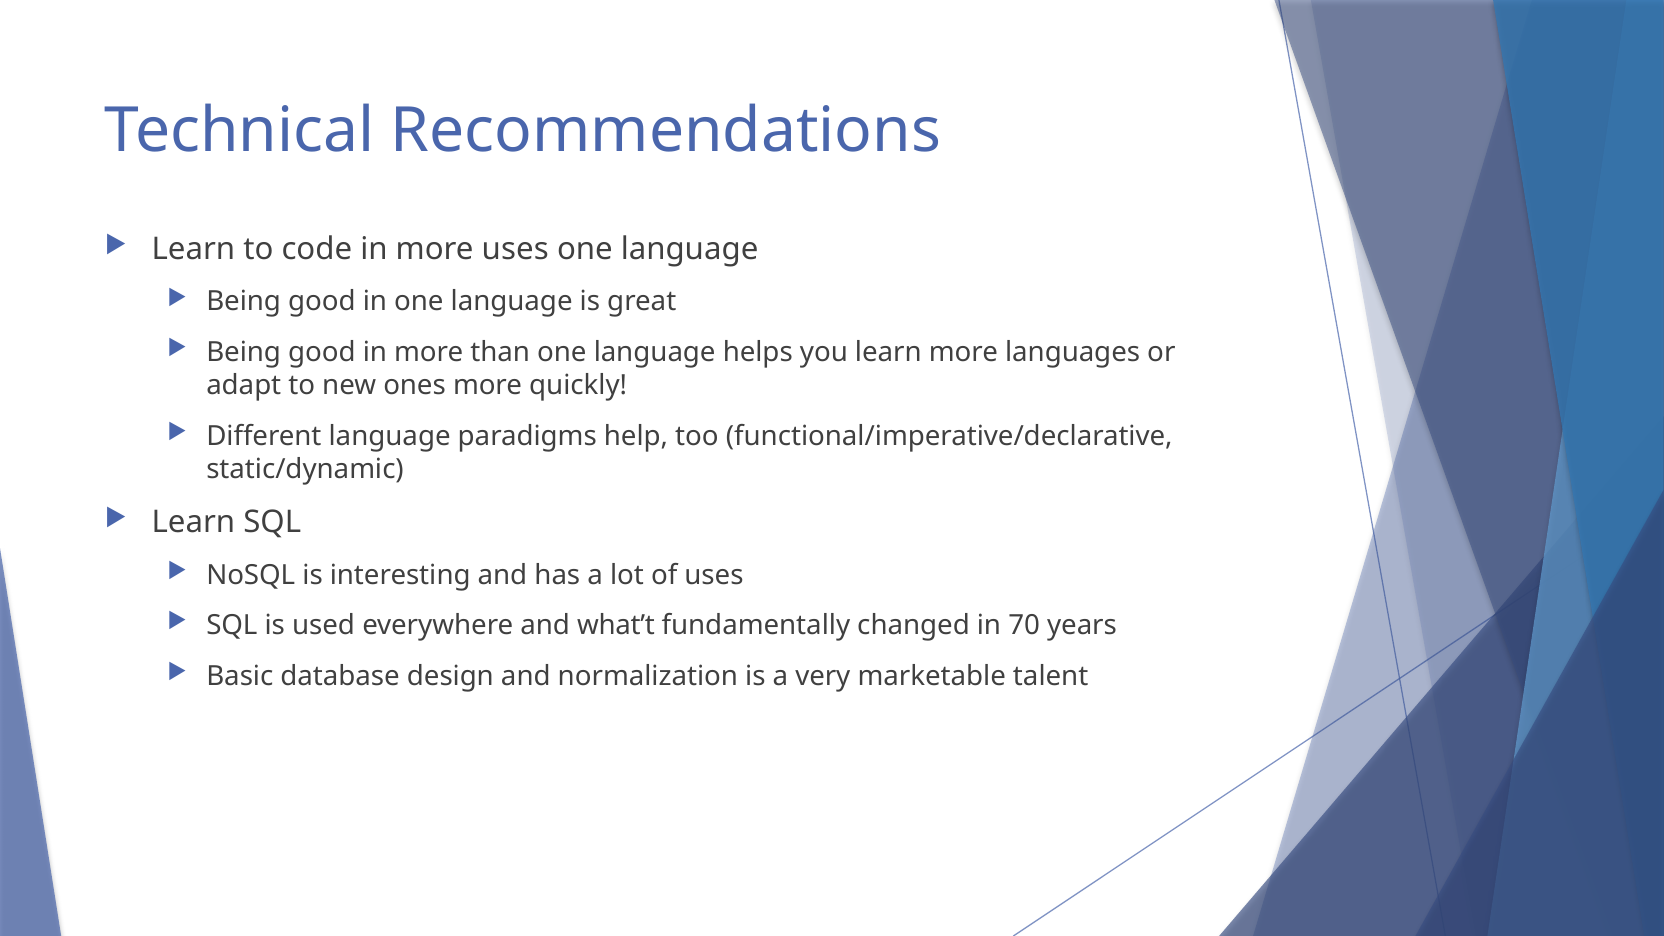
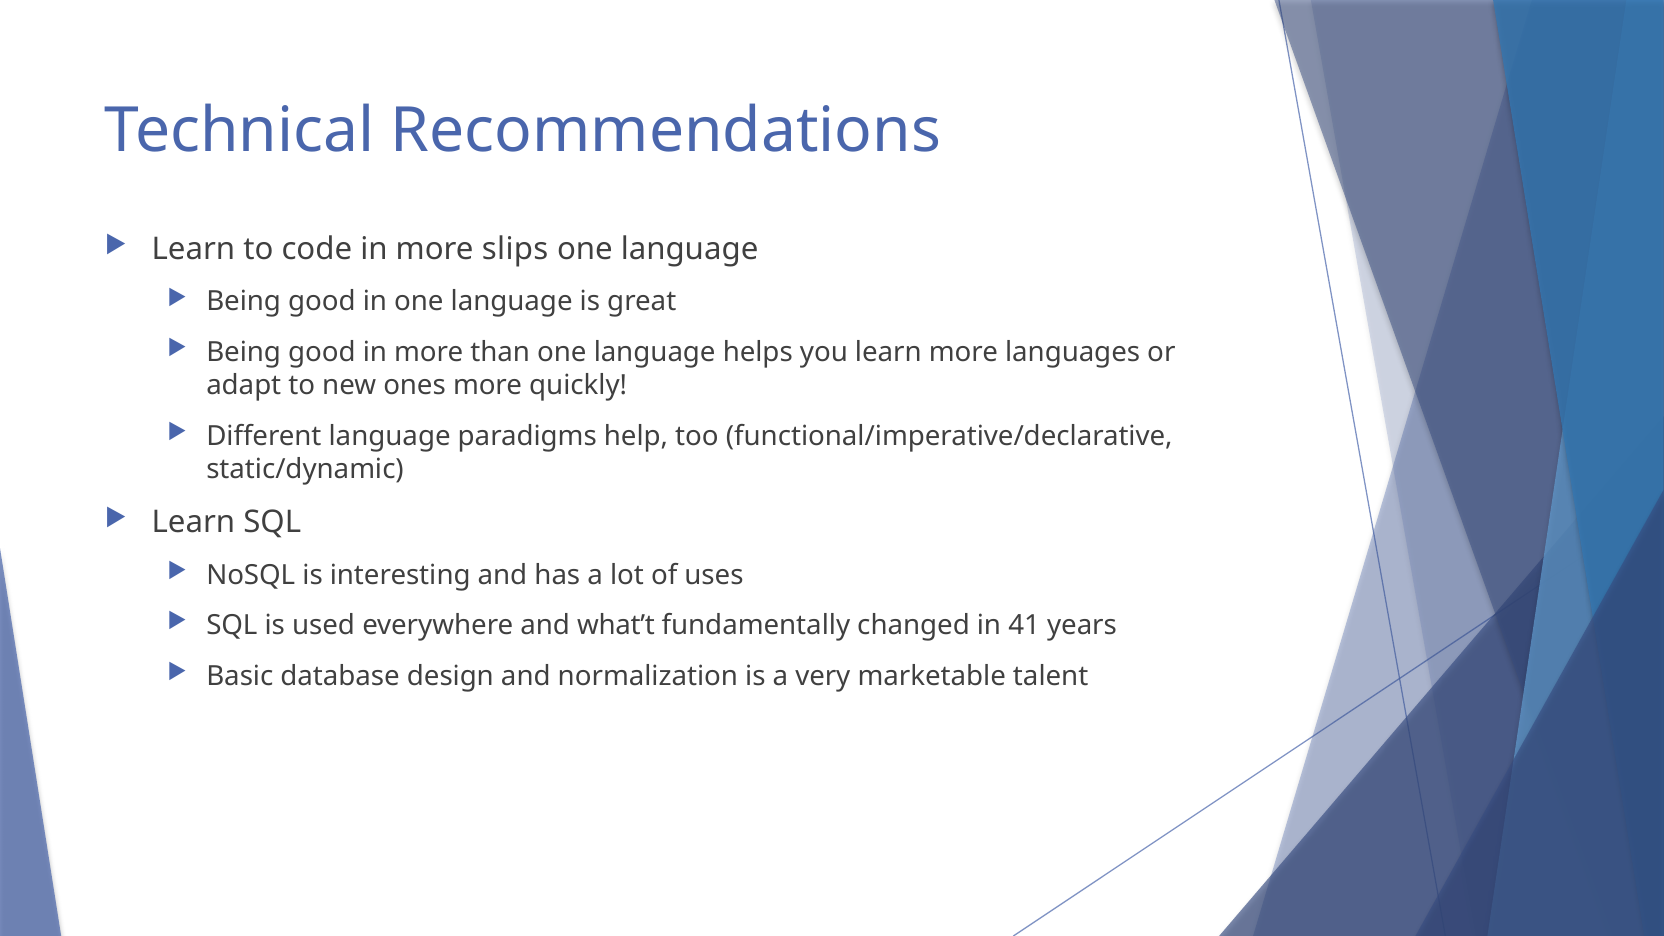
more uses: uses -> slips
70: 70 -> 41
